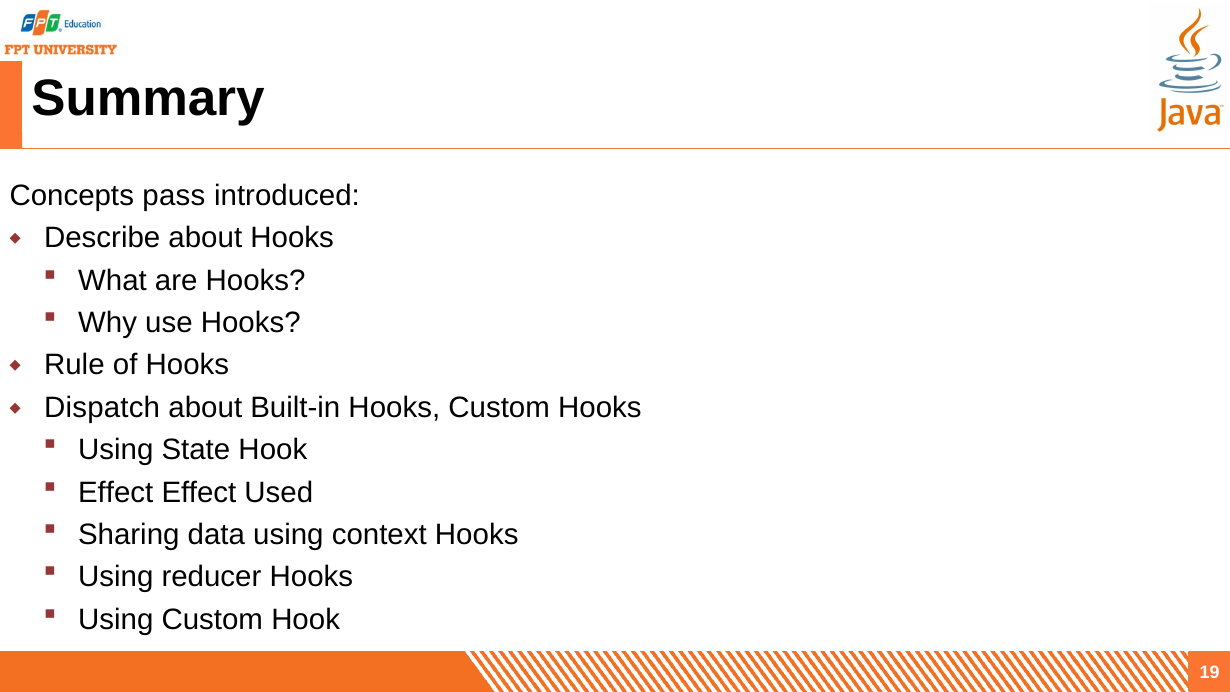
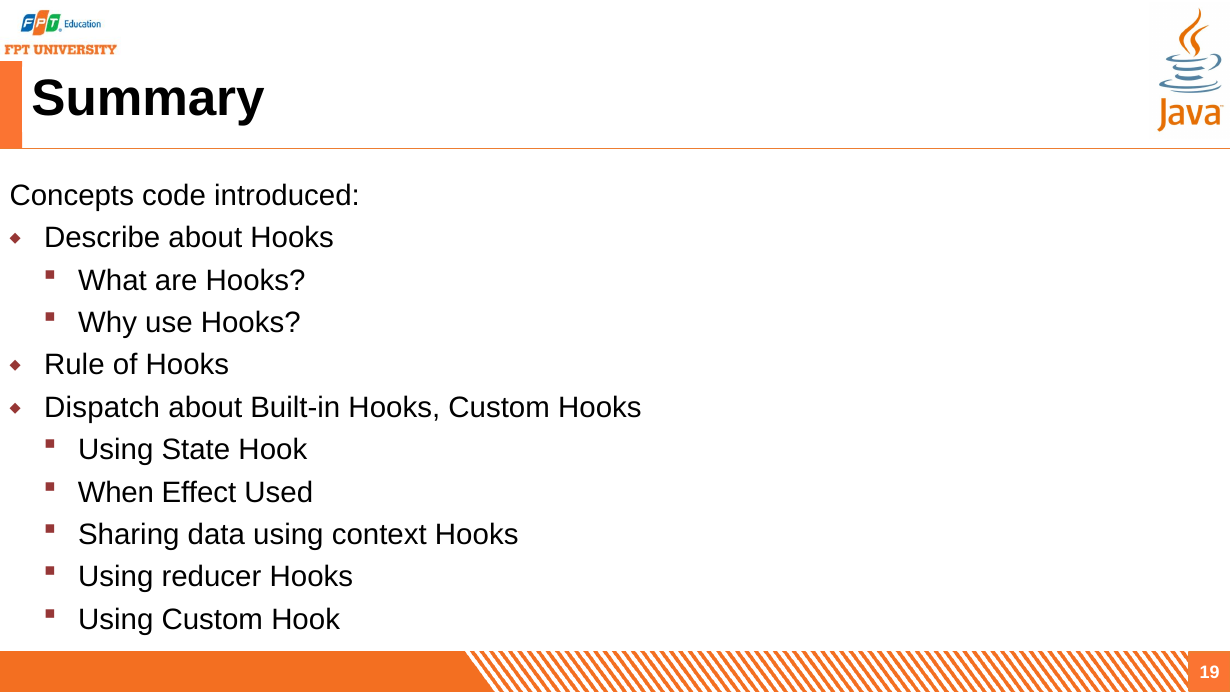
pass: pass -> code
Effect at (116, 492): Effect -> When
